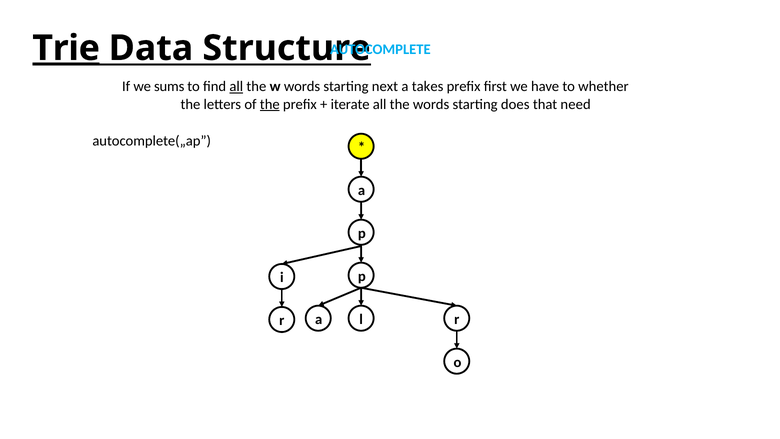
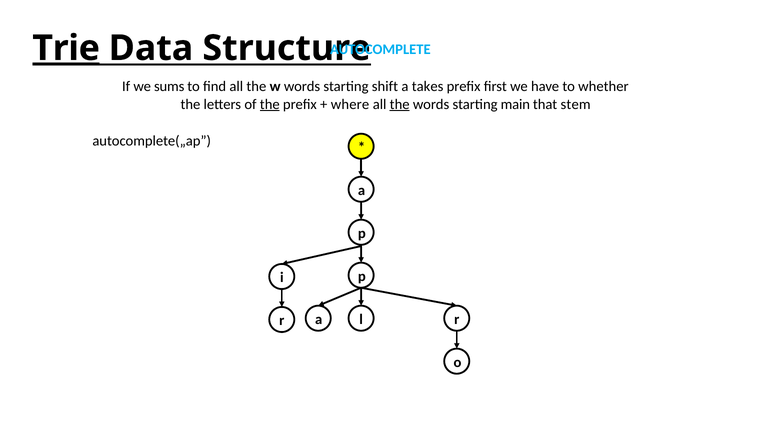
all at (236, 87) underline: present -> none
next: next -> shift
iterate: iterate -> where
the at (400, 104) underline: none -> present
does: does -> main
need: need -> stem
